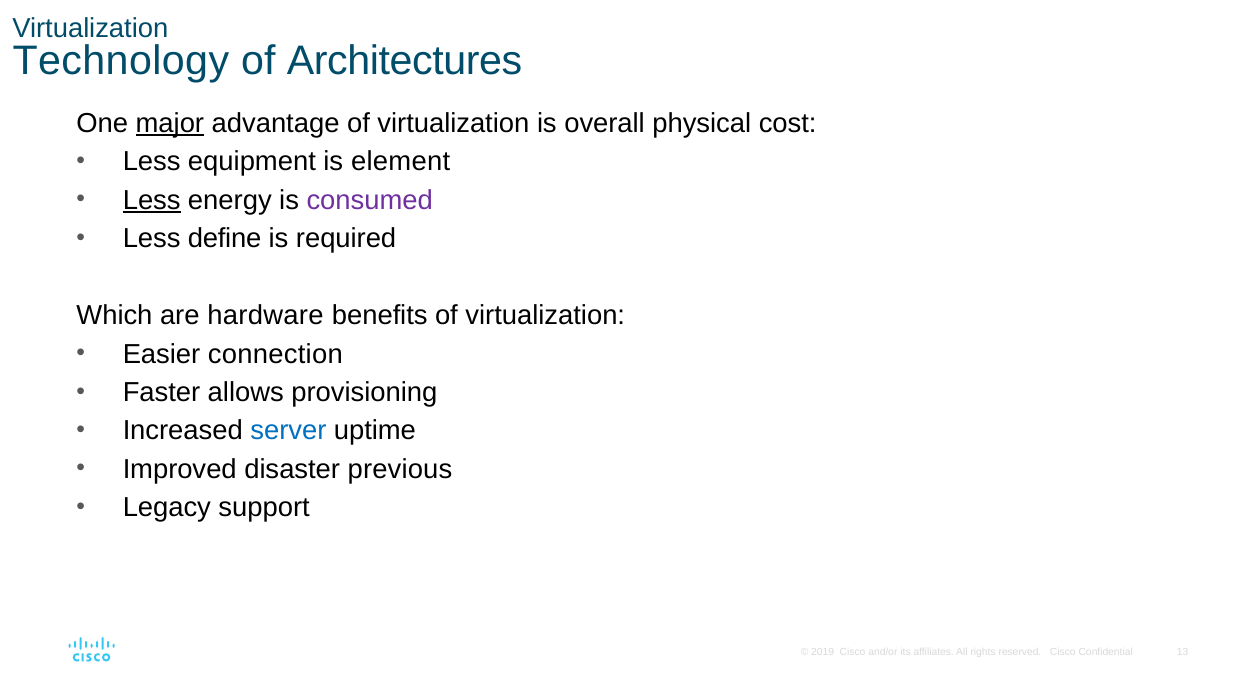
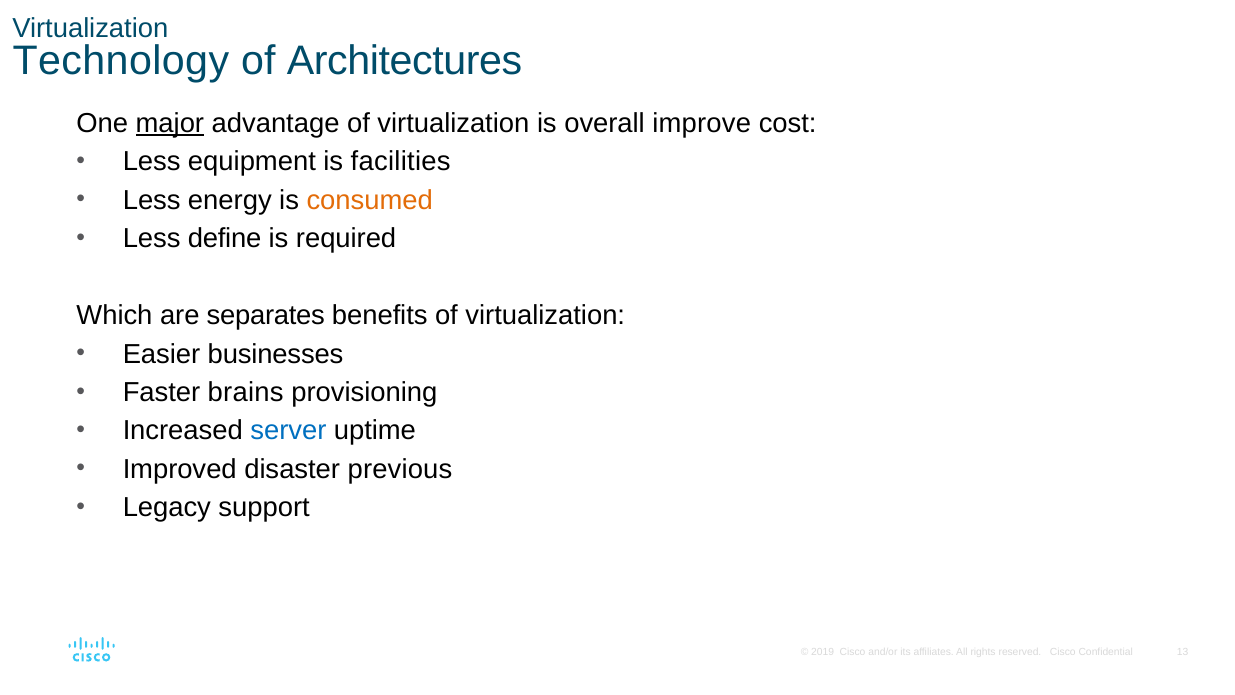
physical: physical -> improve
element: element -> facilities
Less at (152, 200) underline: present -> none
consumed colour: purple -> orange
hardware: hardware -> separates
connection: connection -> businesses
allows: allows -> brains
